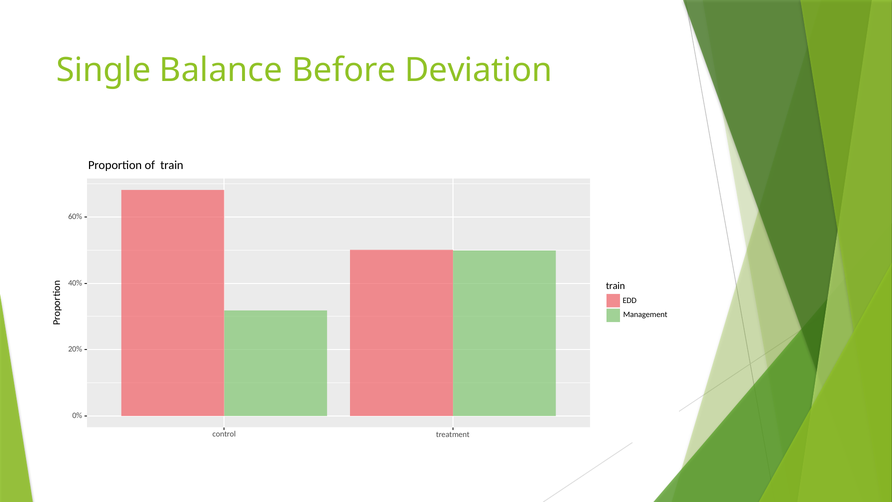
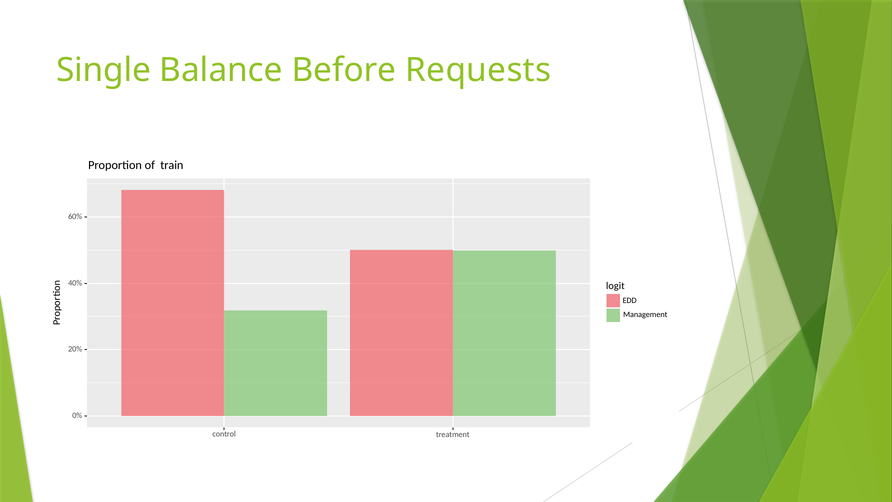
Deviation: Deviation -> Requests
train at (615, 286): train -> logit
